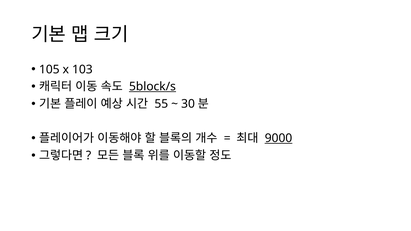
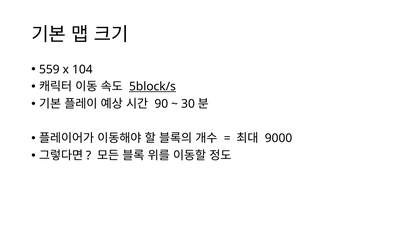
105: 105 -> 559
103: 103 -> 104
55: 55 -> 90
9000 underline: present -> none
